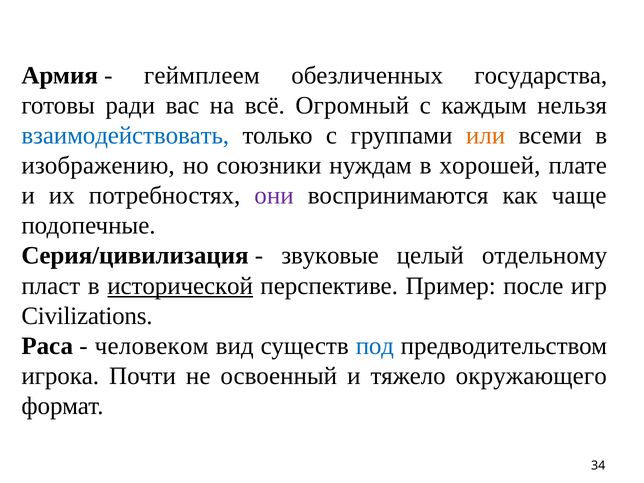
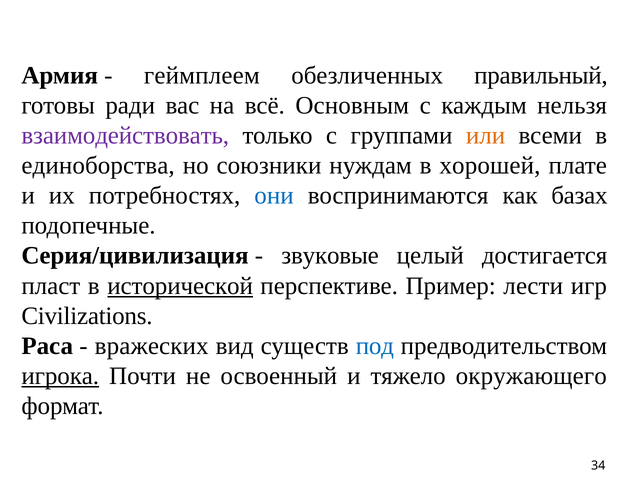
государства: государства -> правильный
Огромный: Огромный -> Основным
взаимодействовать colour: blue -> purple
изображению: изображению -> единоборства
они colour: purple -> blue
чаще: чаще -> базах
отдельному: отдельному -> достигается
после: после -> лести
человеком: человеком -> вражеских
игрока underline: none -> present
